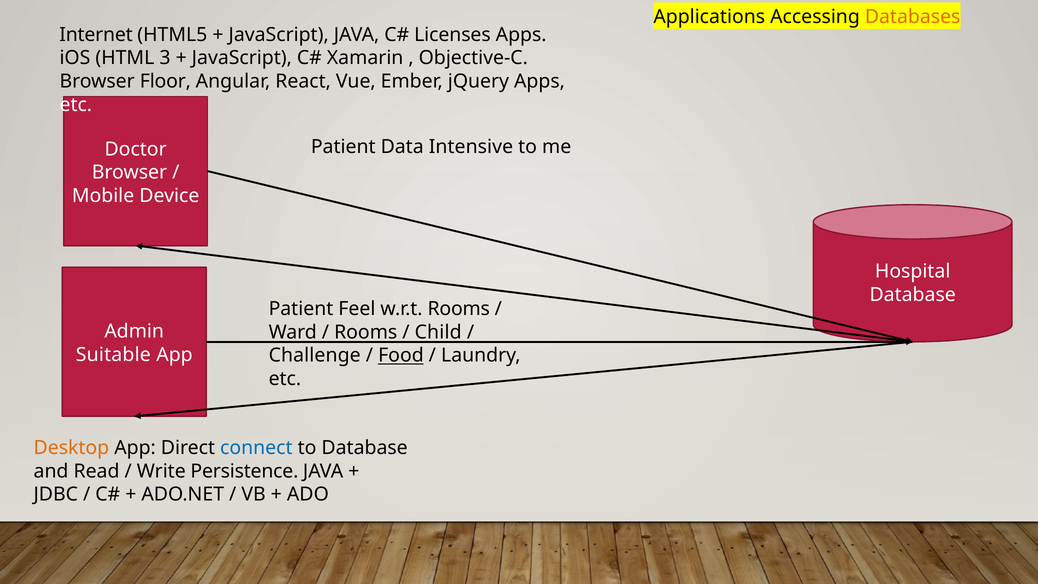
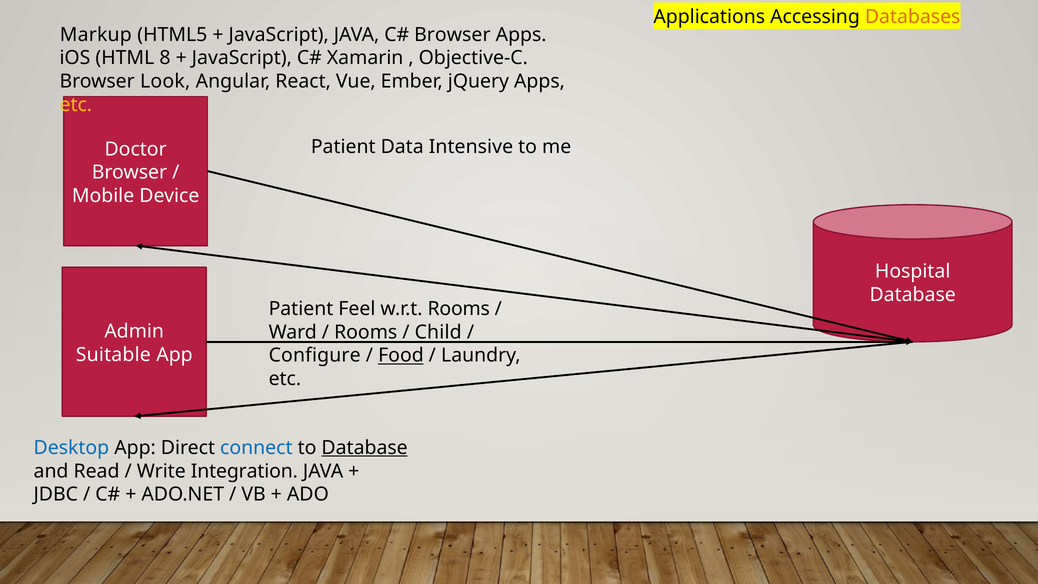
Internet: Internet -> Markup
Licenses at (452, 35): Licenses -> Browser
3: 3 -> 8
Floor: Floor -> Look
etc at (76, 105) colour: white -> yellow
Challenge: Challenge -> Configure
Desktop colour: orange -> blue
Database at (365, 448) underline: none -> present
Persistence: Persistence -> Integration
